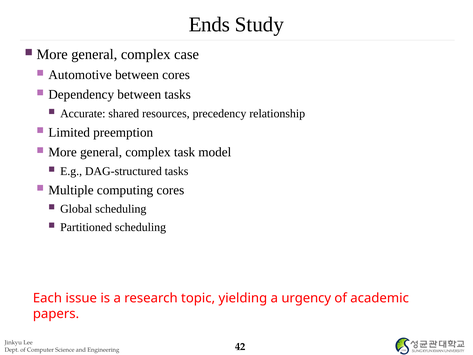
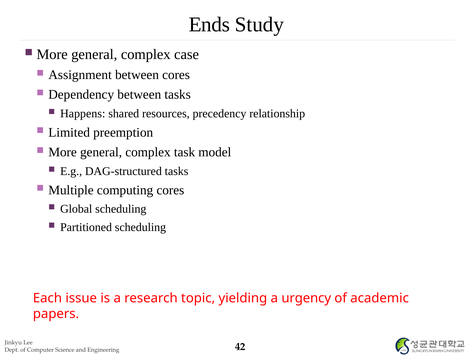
Automotive: Automotive -> Assignment
Accurate: Accurate -> Happens
